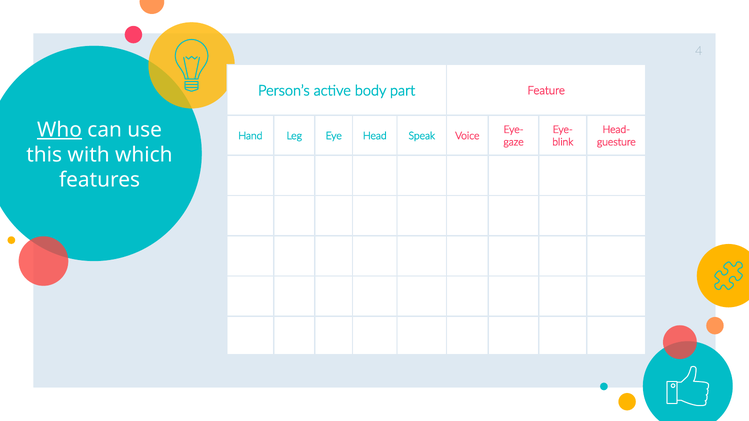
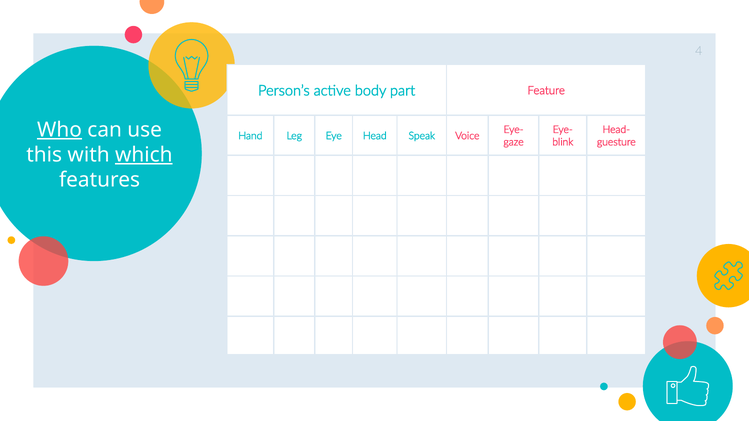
which underline: none -> present
